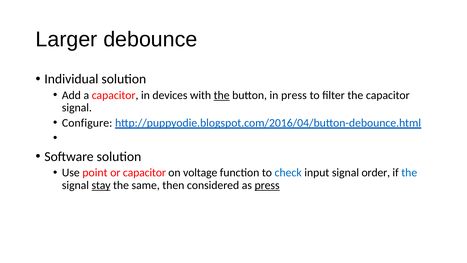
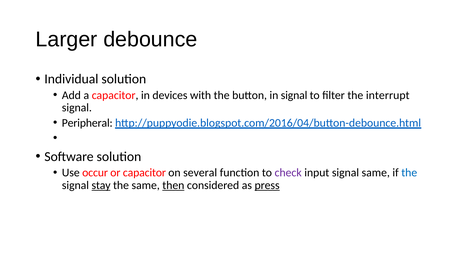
the at (222, 95) underline: present -> none
in press: press -> signal
the capacitor: capacitor -> interrupt
Configure: Configure -> Peripheral
point: point -> occur
voltage: voltage -> several
check colour: blue -> purple
signal order: order -> same
then underline: none -> present
